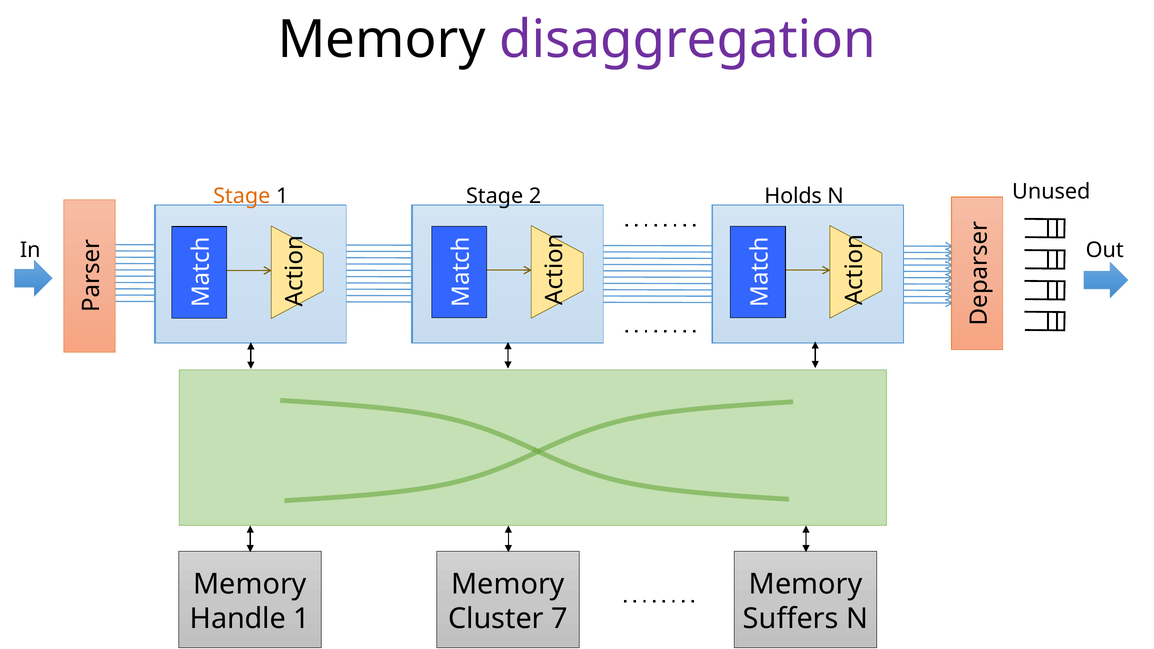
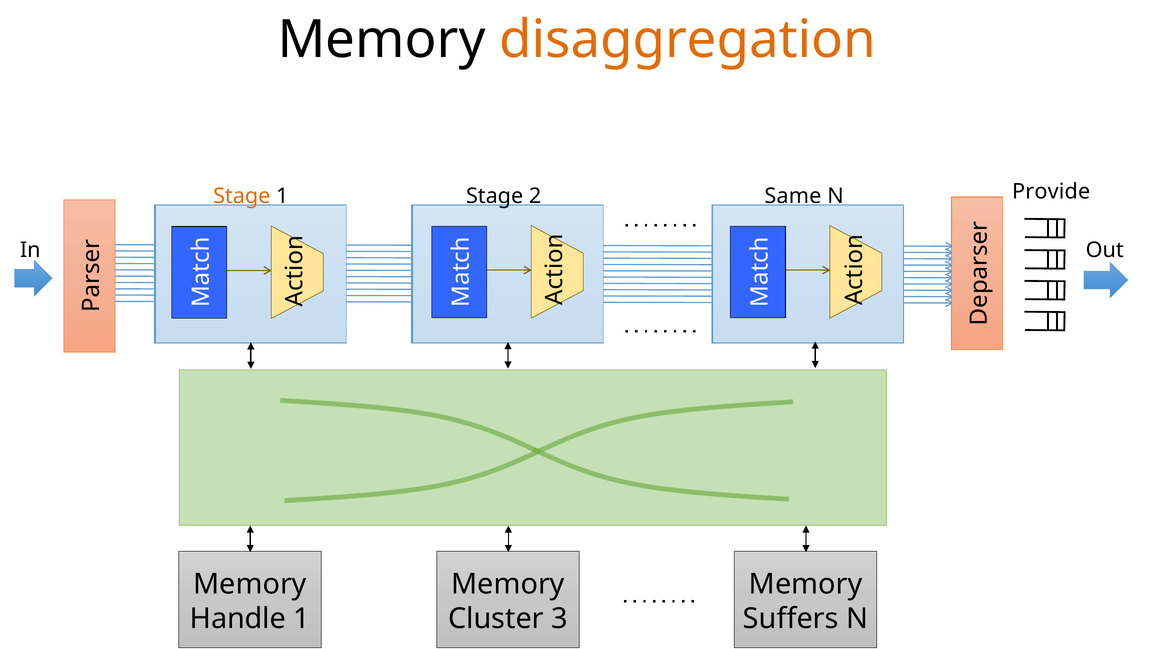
disaggregation colour: purple -> orange
Unused: Unused -> Provide
Holds: Holds -> Same
7: 7 -> 3
